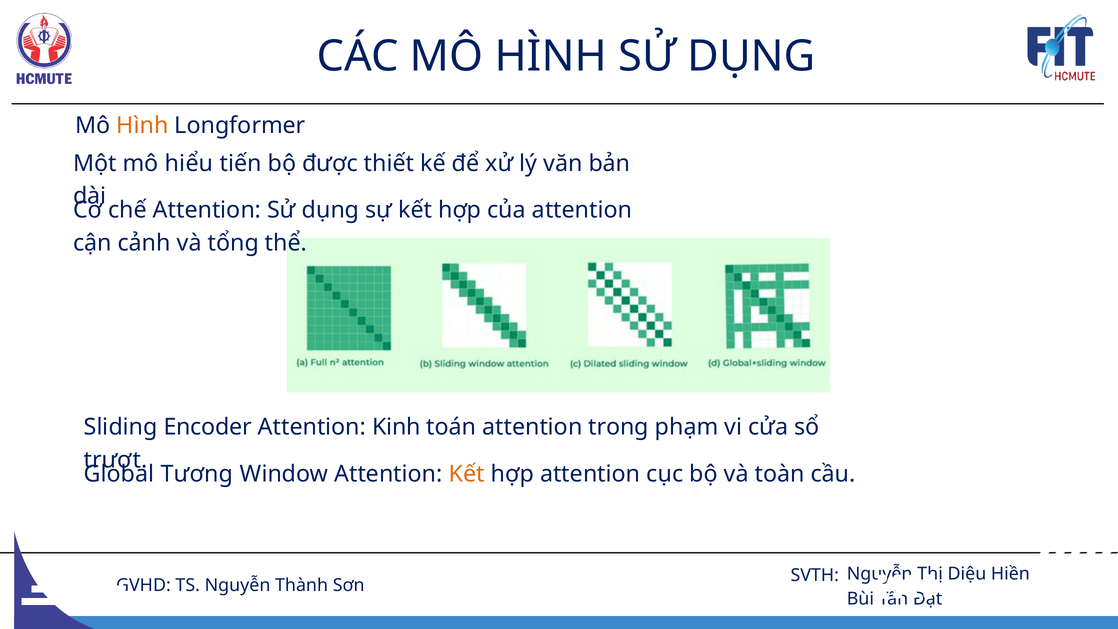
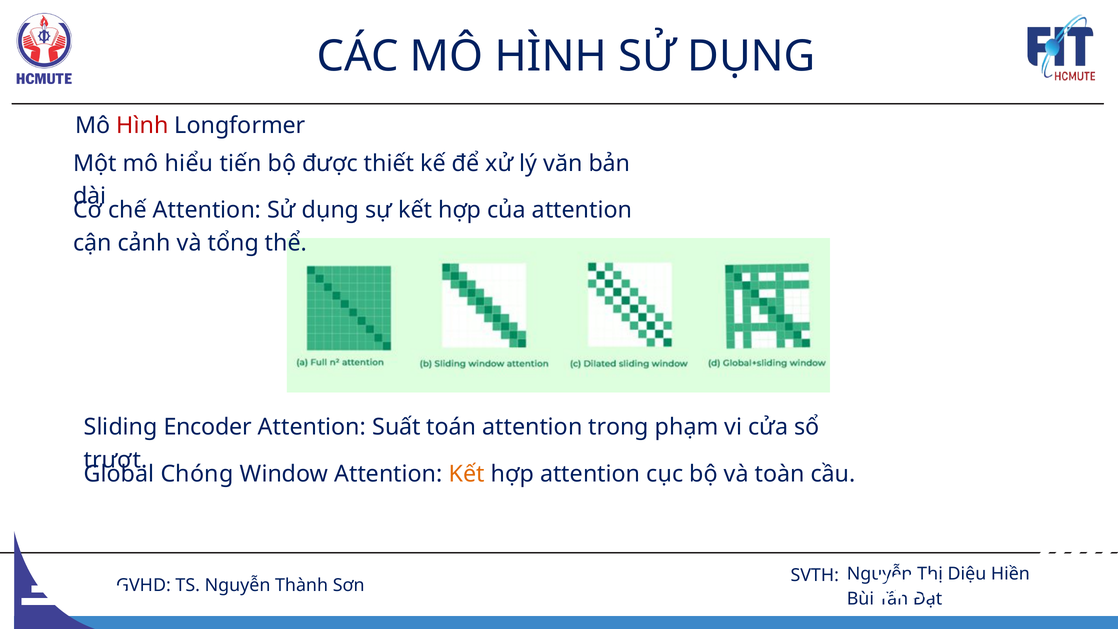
Hình at (142, 126) colour: orange -> red
Kinh: Kinh -> Suất
Tương: Tương -> Chóng
